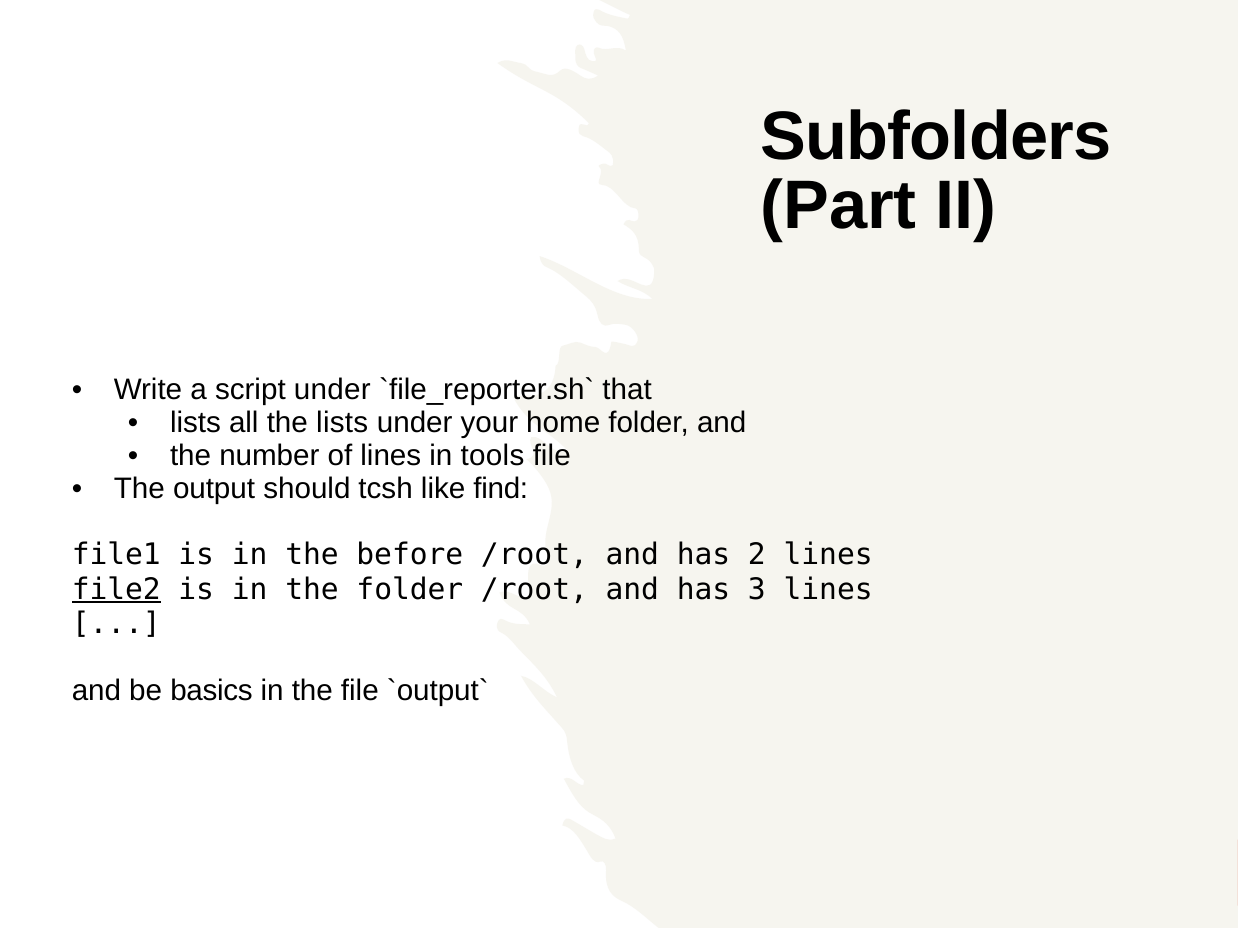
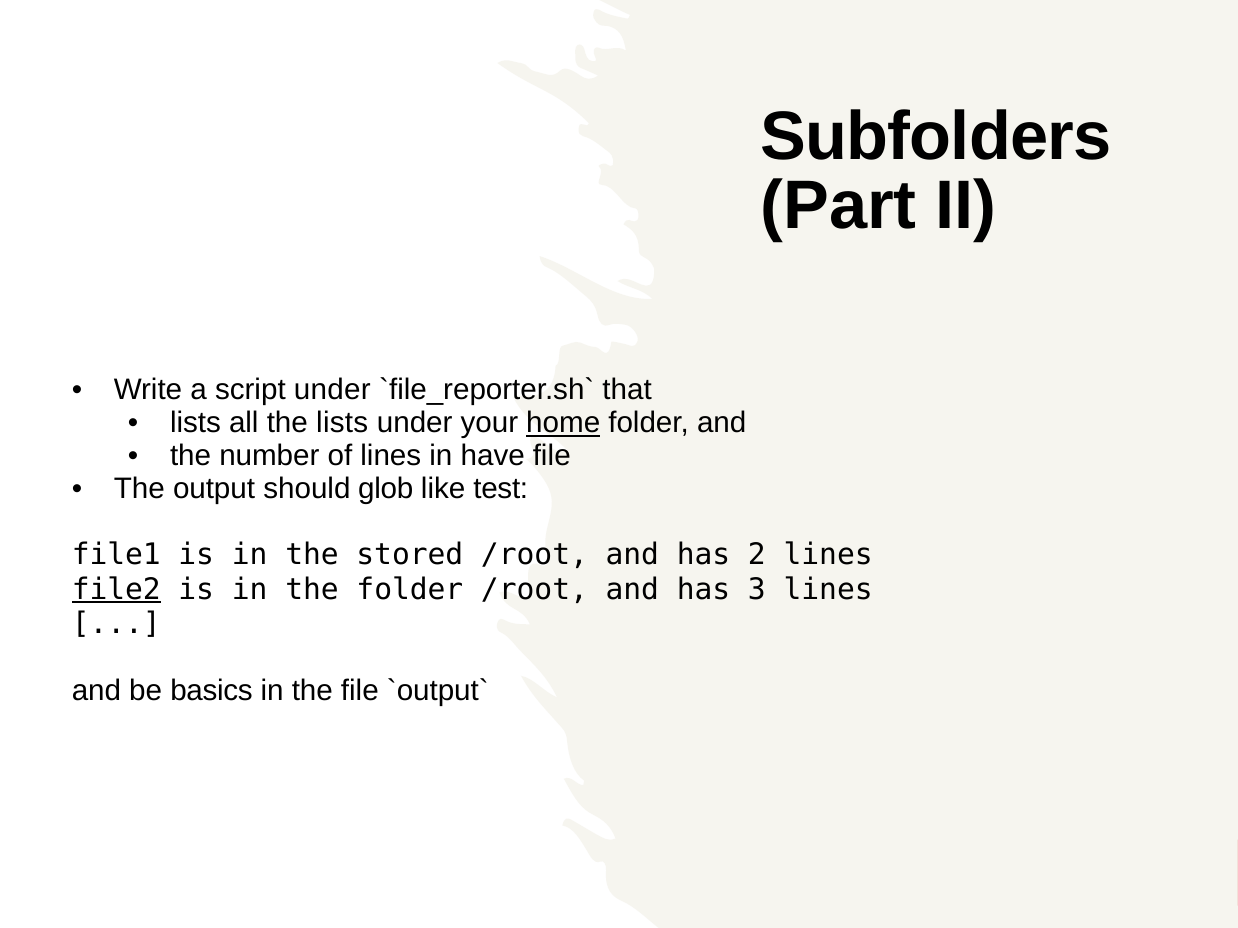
home underline: none -> present
tools: tools -> have
tcsh: tcsh -> glob
find: find -> test
before: before -> stored
